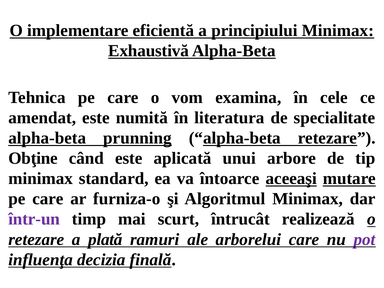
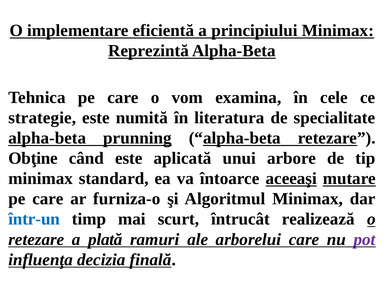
Exhaustivă: Exhaustivă -> Reprezintă
amendat: amendat -> strategie
într-un colour: purple -> blue
